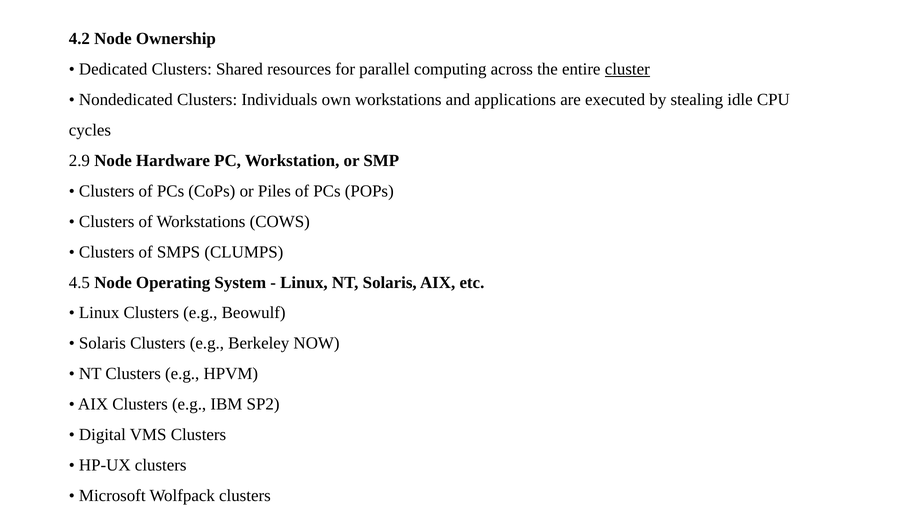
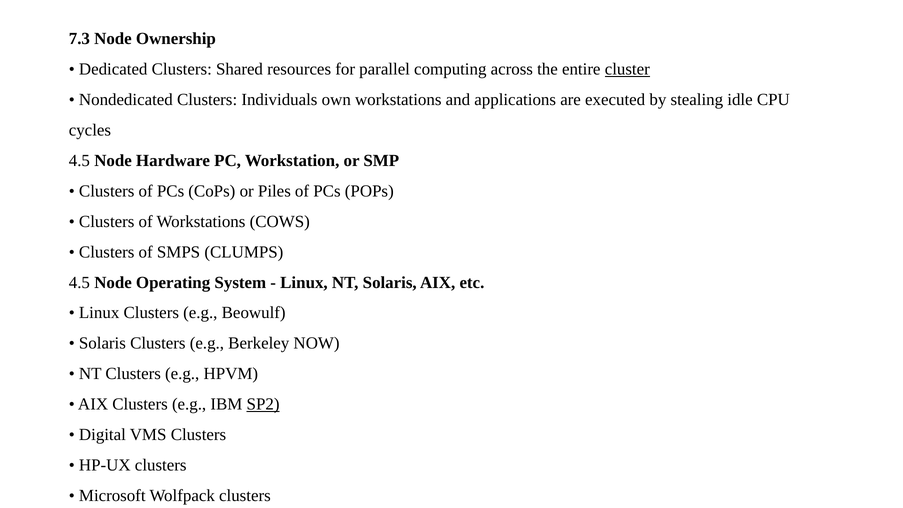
4.2: 4.2 -> 7.3
2.9 at (79, 160): 2.9 -> 4.5
SP2 underline: none -> present
